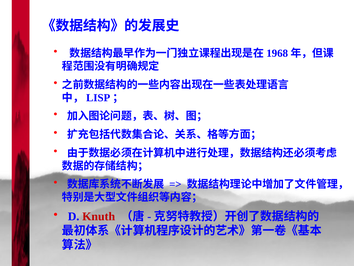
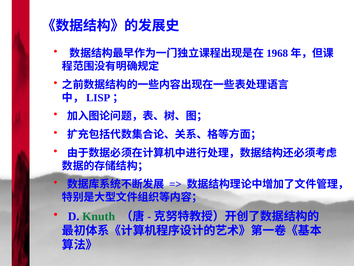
Knuth colour: red -> green
